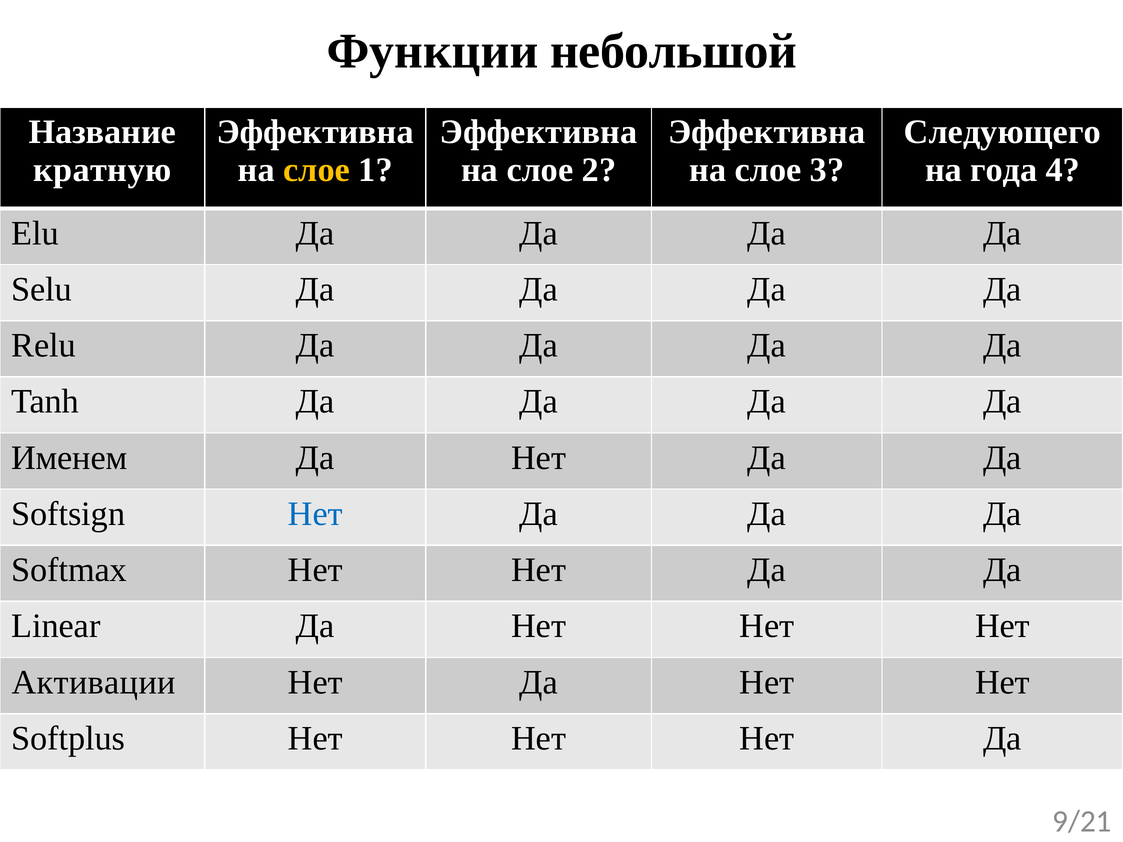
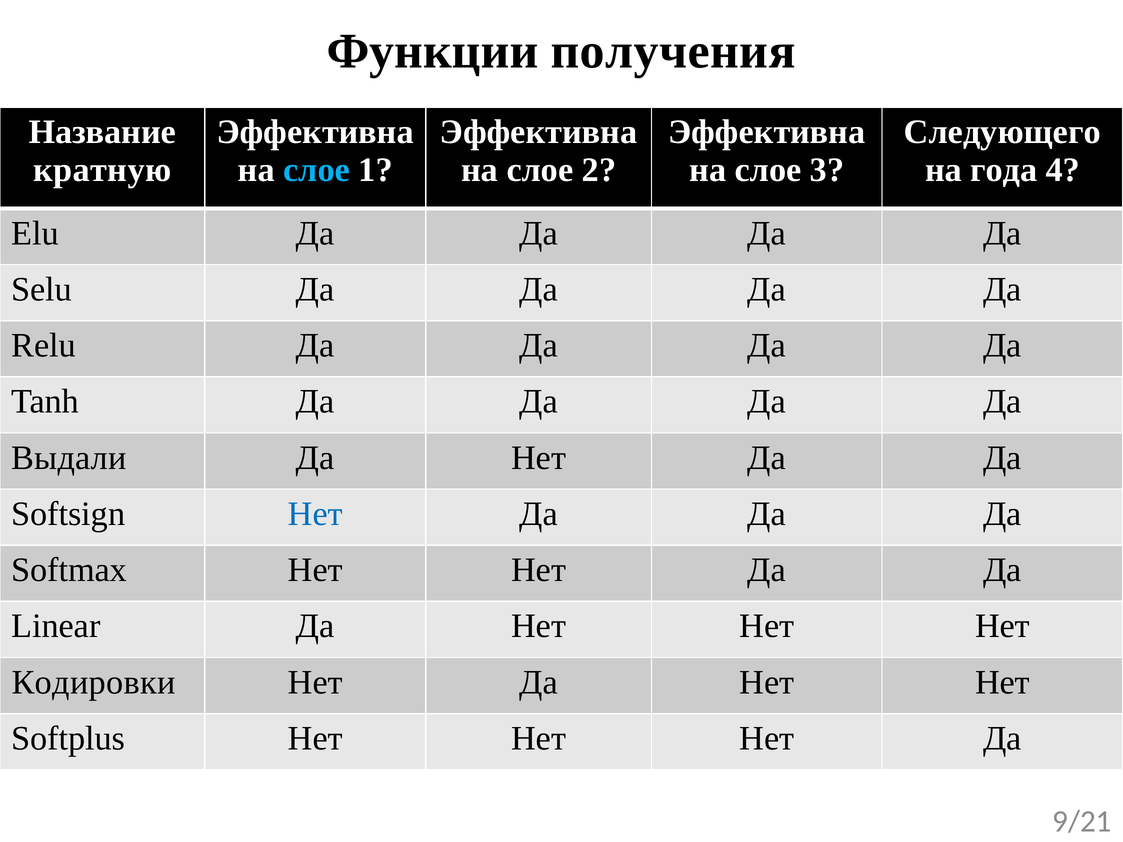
небольшой: небольшой -> получения
слое at (317, 170) colour: yellow -> light blue
Именем: Именем -> Выдали
Активации: Активации -> Кодировки
